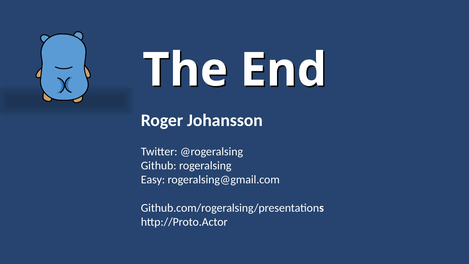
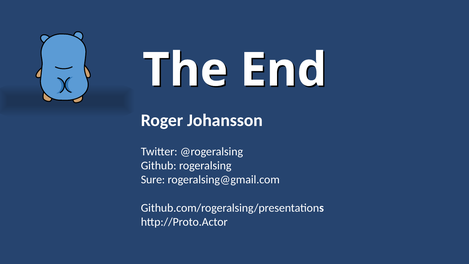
Easy: Easy -> Sure
